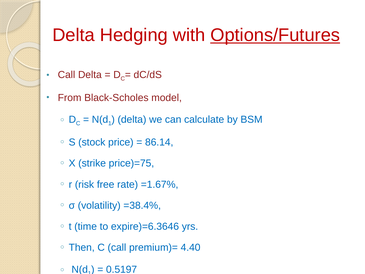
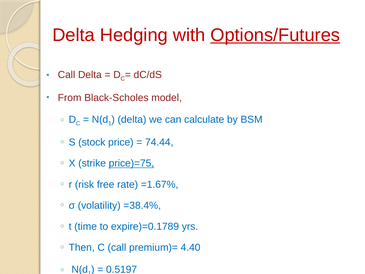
86.14: 86.14 -> 74.44
price)=75 underline: none -> present
expire)=6.3646: expire)=6.3646 -> expire)=0.1789
